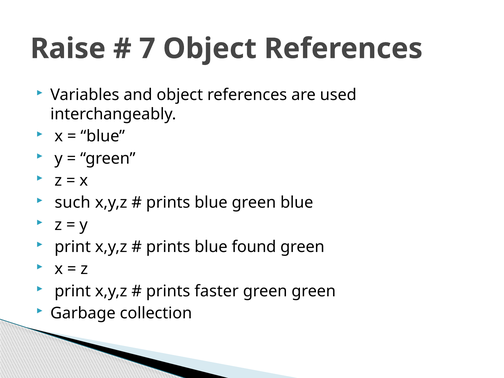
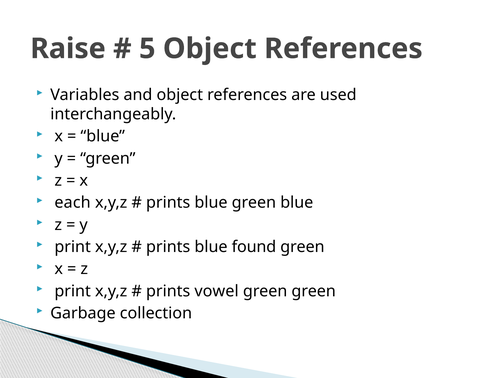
7: 7 -> 5
such: such -> each
faster: faster -> vowel
